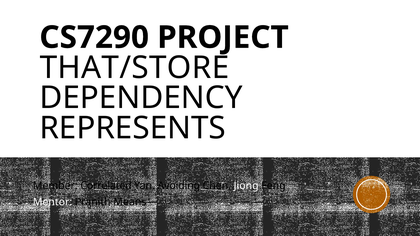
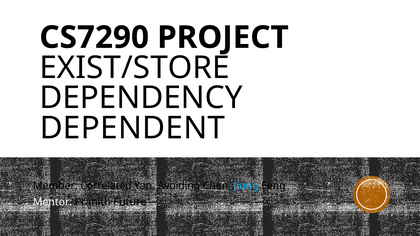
THAT/STORE: THAT/STORE -> EXIST/STORE
REPRESENTS: REPRESENTS -> DEPENDENT
Jiong colour: white -> light blue
Means: Means -> Future
